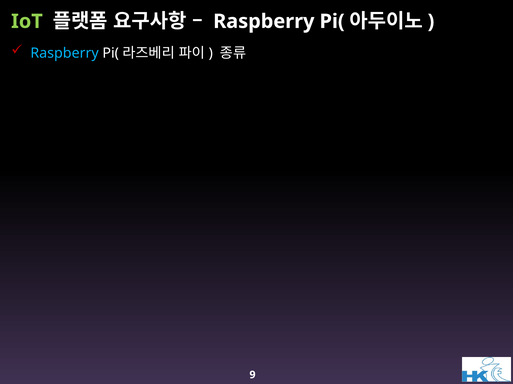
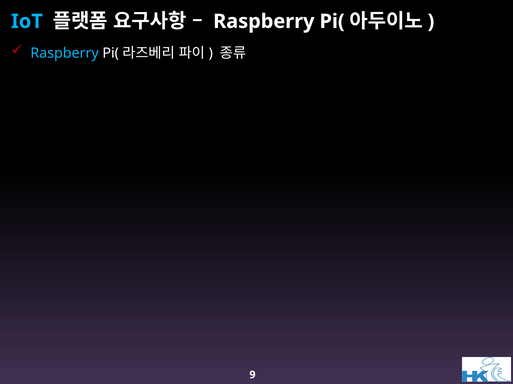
IoT colour: light green -> light blue
